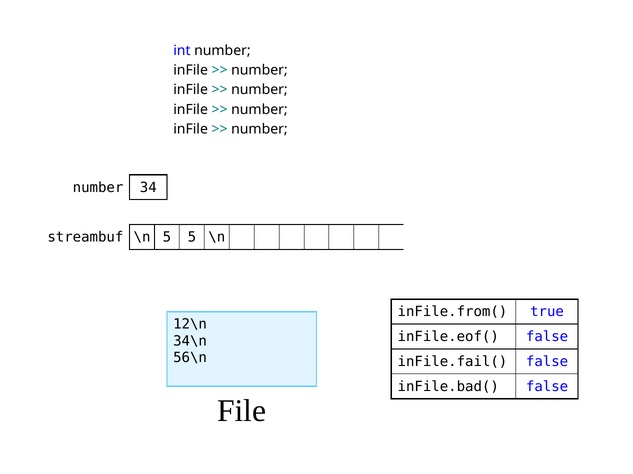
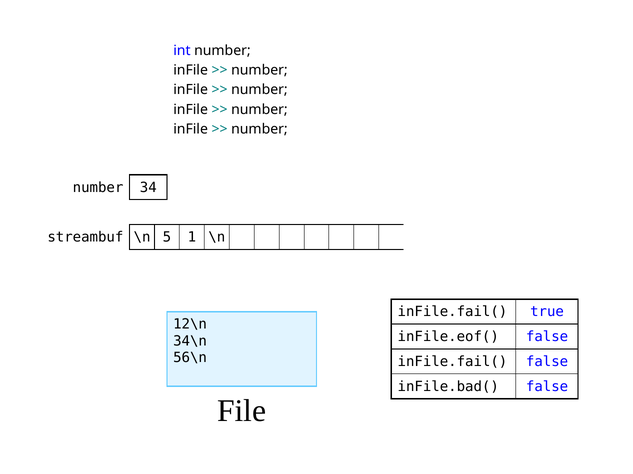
5 5: 5 -> 1
inFile.from( at (452, 312): inFile.from( -> inFile.fail(
